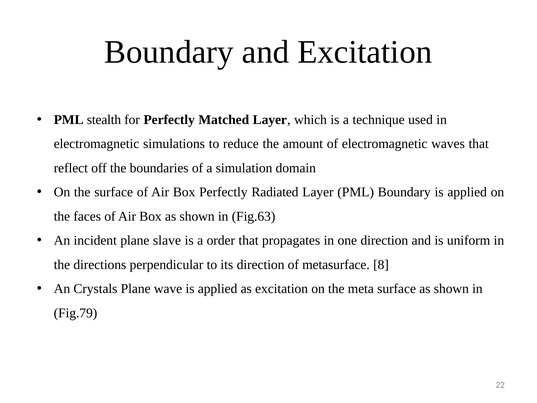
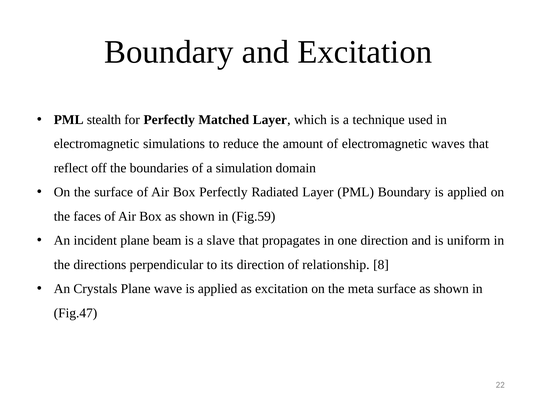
Fig.63: Fig.63 -> Fig.59
slave: slave -> beam
order: order -> slave
metasurface: metasurface -> relationship
Fig.79: Fig.79 -> Fig.47
